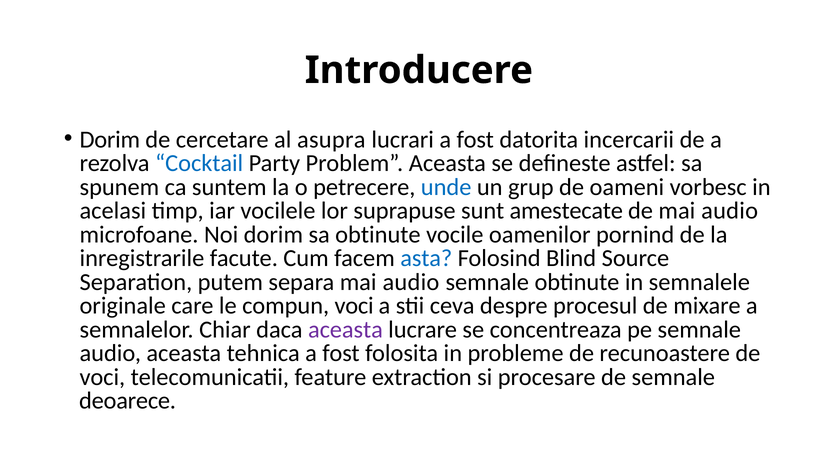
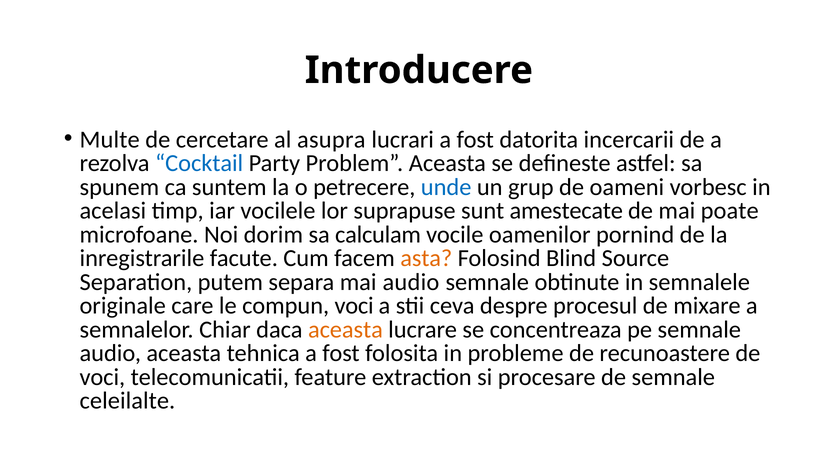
Dorim at (110, 140): Dorim -> Multe
de mai audio: audio -> poate
sa obtinute: obtinute -> calculam
asta colour: blue -> orange
aceasta at (345, 330) colour: purple -> orange
deoarece: deoarece -> celeilalte
